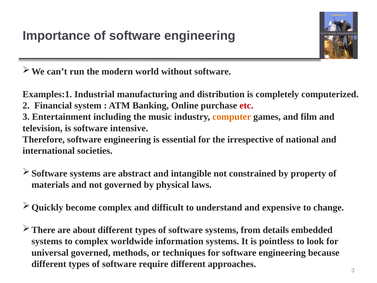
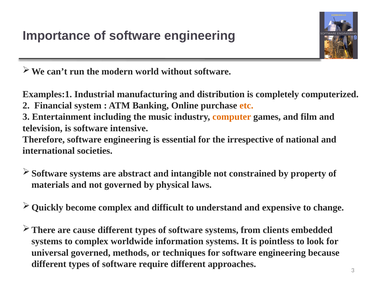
etc colour: red -> orange
about: about -> cause
details: details -> clients
